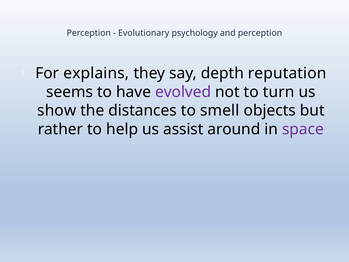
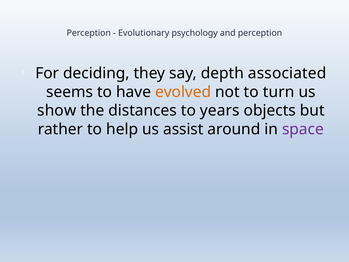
explains: explains -> deciding
reputation: reputation -> associated
evolved colour: purple -> orange
smell: smell -> years
